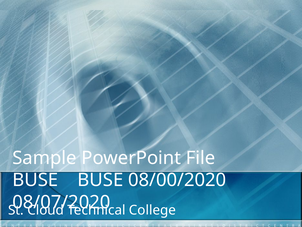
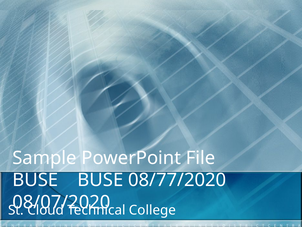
08/00/2020: 08/00/2020 -> 08/77/2020
